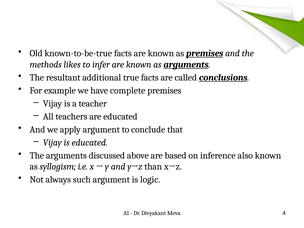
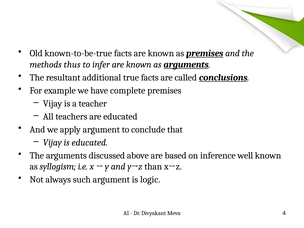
likes: likes -> thus
also: also -> well
